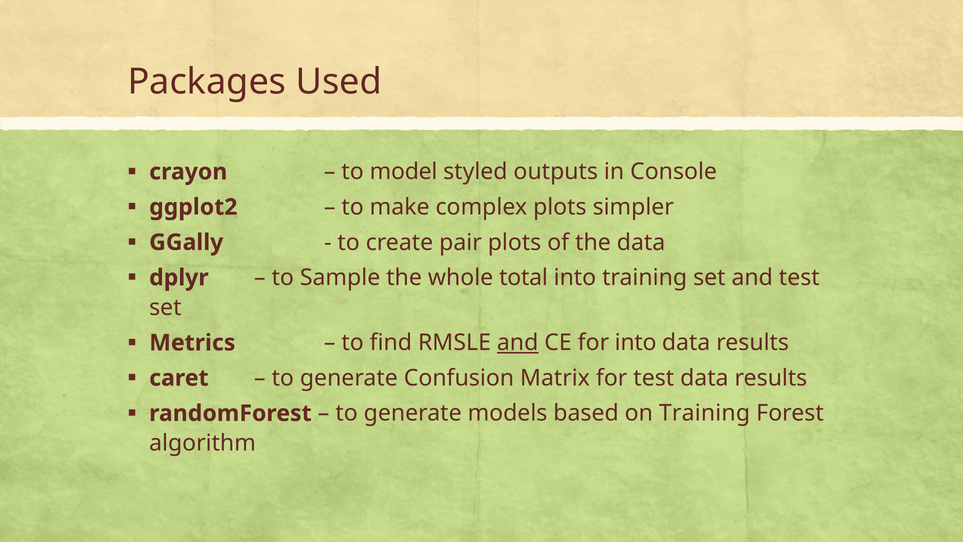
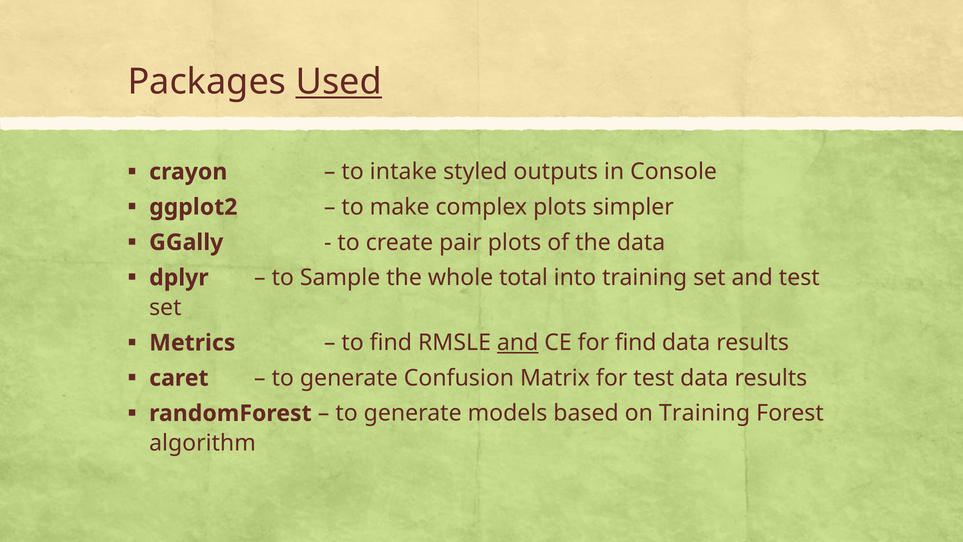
Used underline: none -> present
model: model -> intake
for into: into -> find
